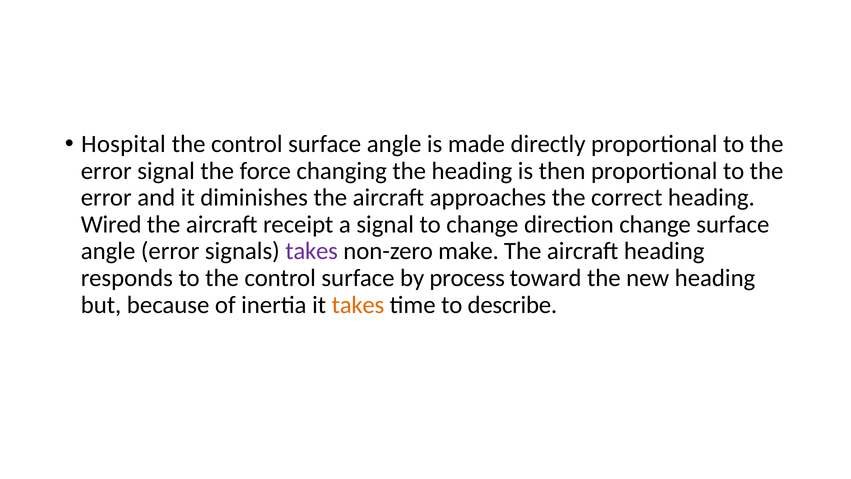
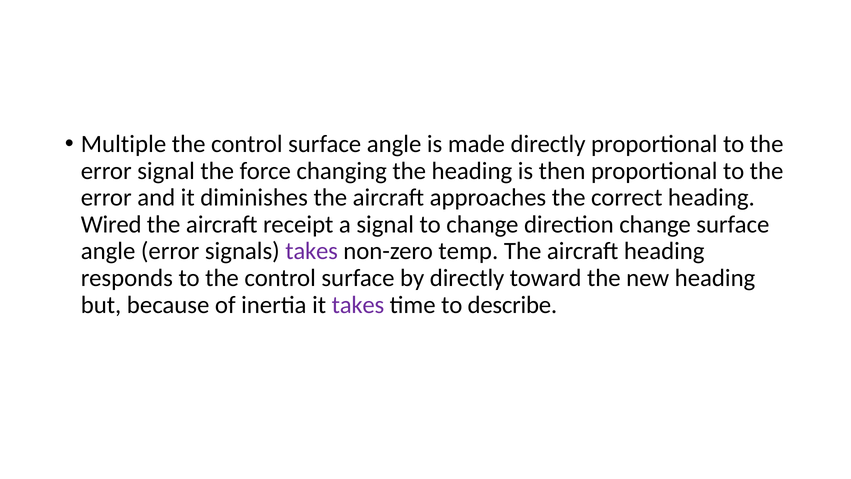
Hospital: Hospital -> Multiple
make: make -> temp
by process: process -> directly
takes at (358, 305) colour: orange -> purple
